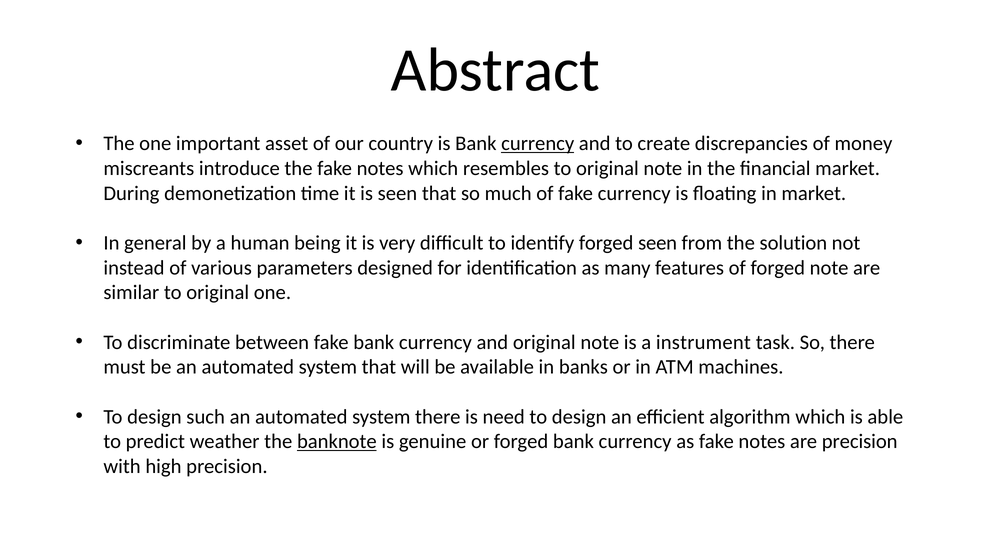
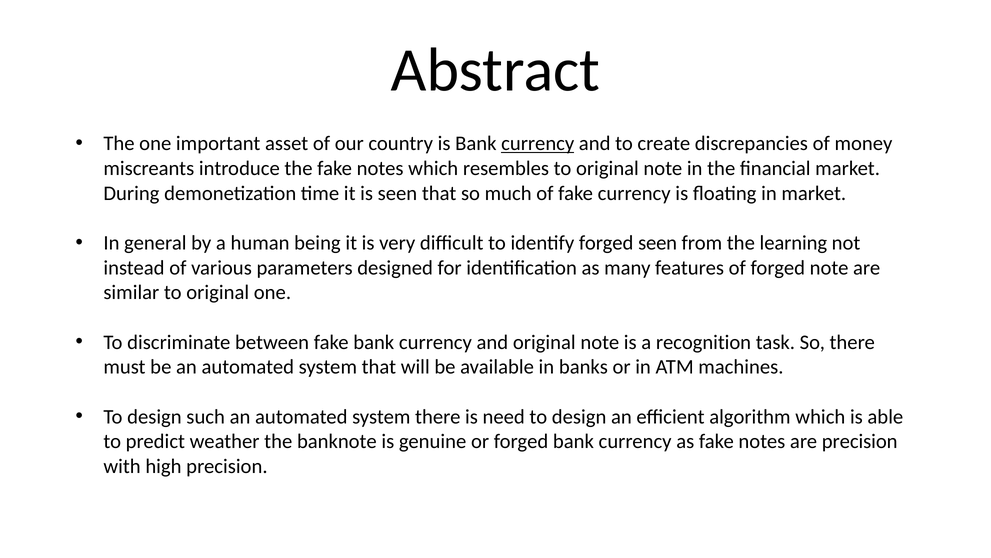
solution: solution -> learning
instrument: instrument -> recognition
banknote underline: present -> none
